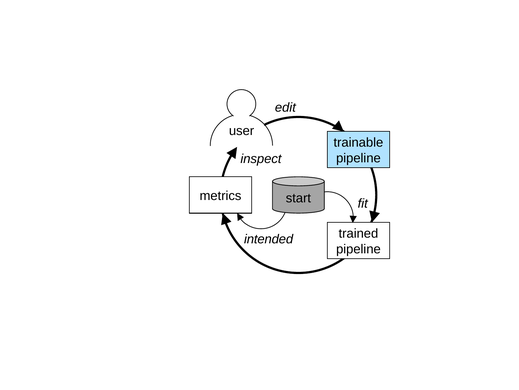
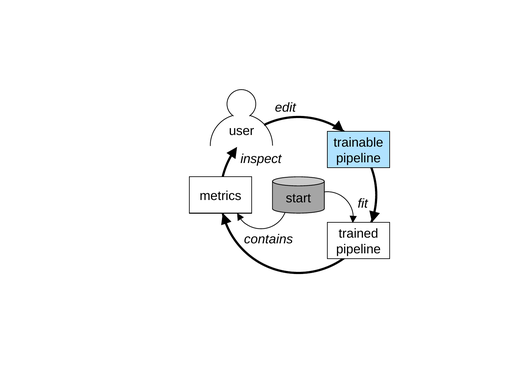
intended: intended -> contains
